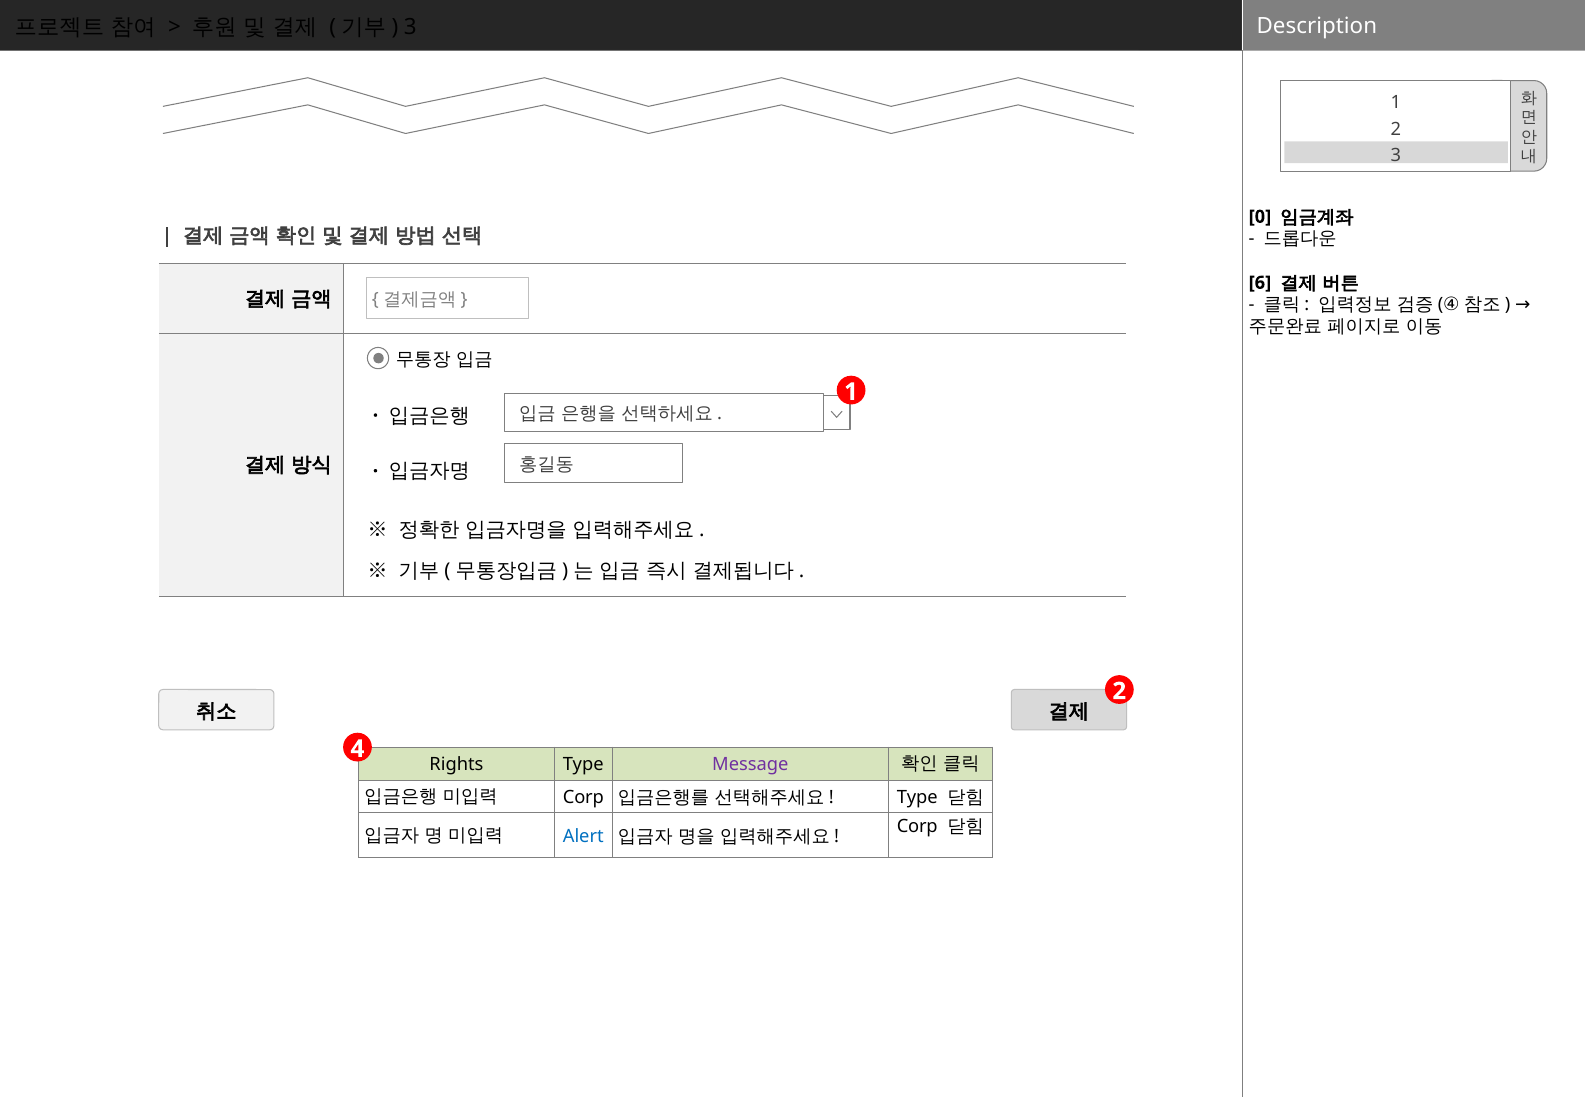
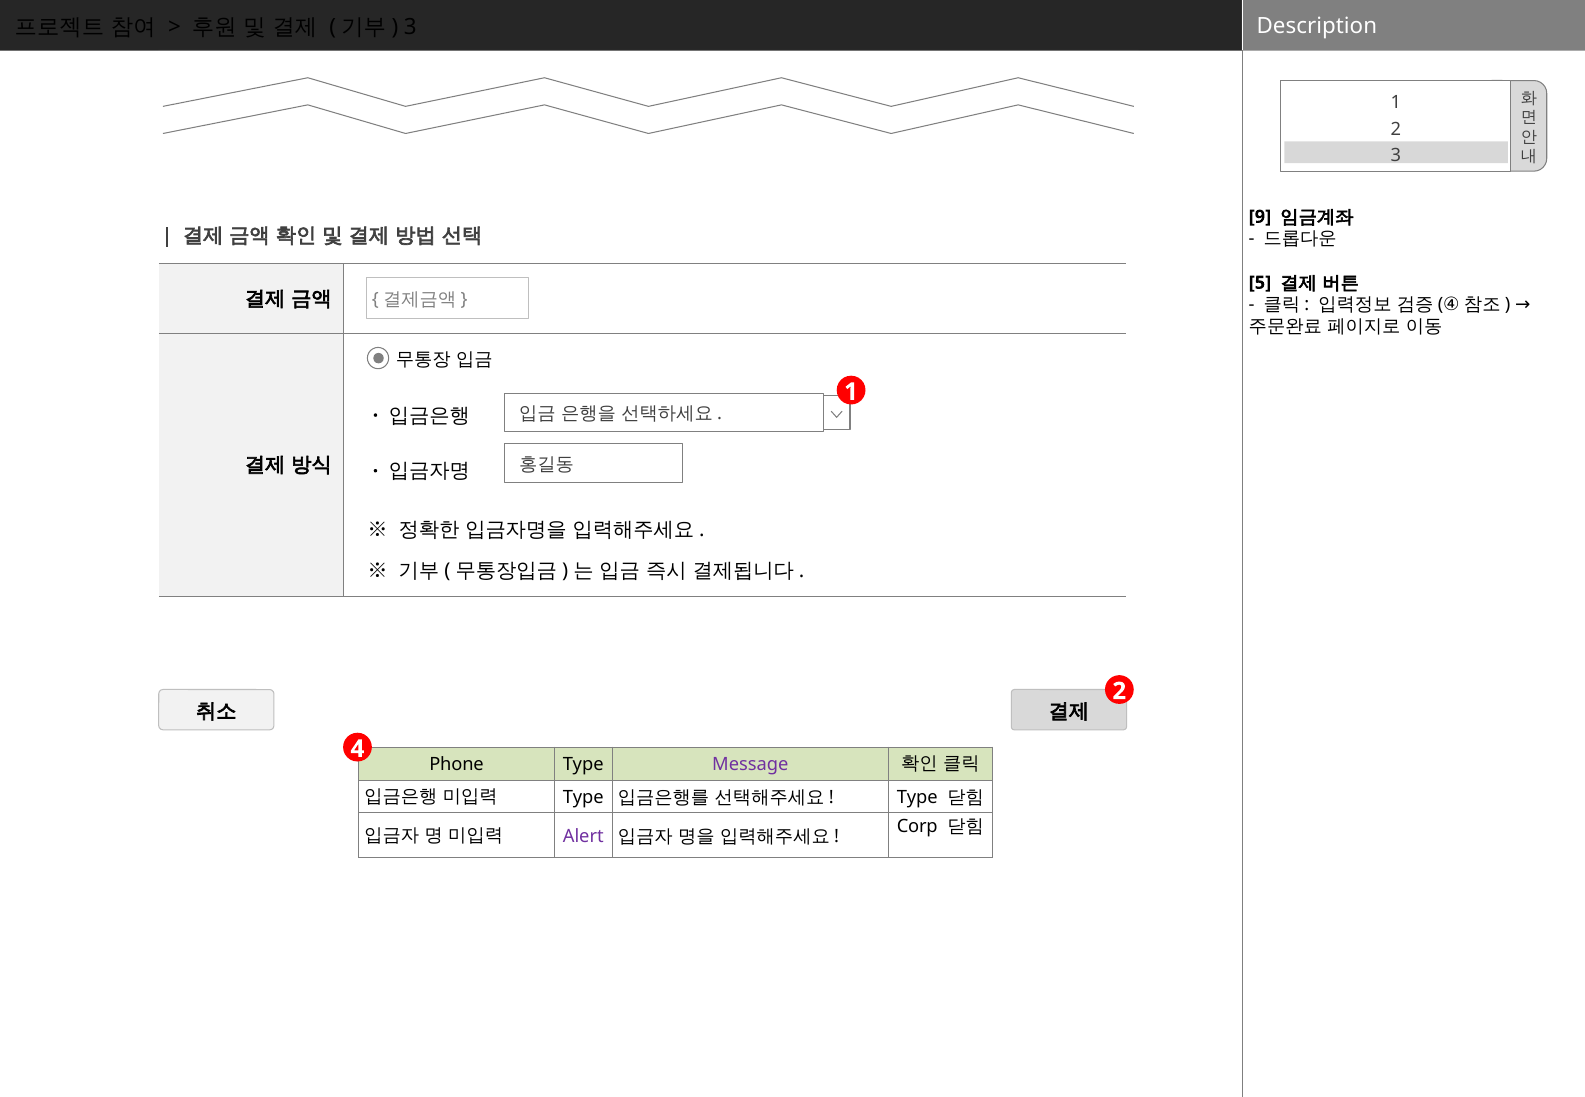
0: 0 -> 9
6: 6 -> 5
Rights: Rights -> Phone
Corp at (583, 798): Corp -> Type
Alert colour: blue -> purple
